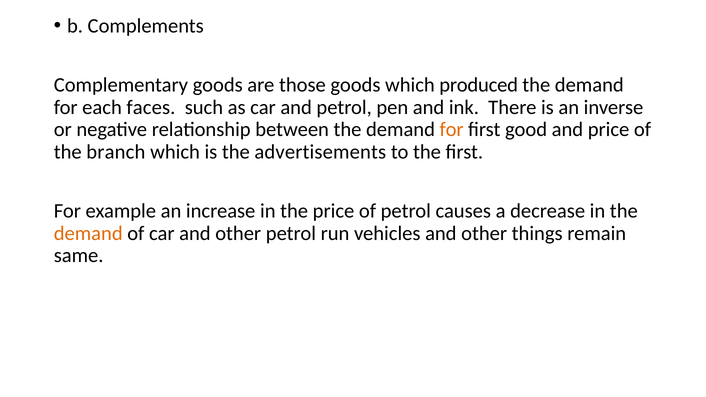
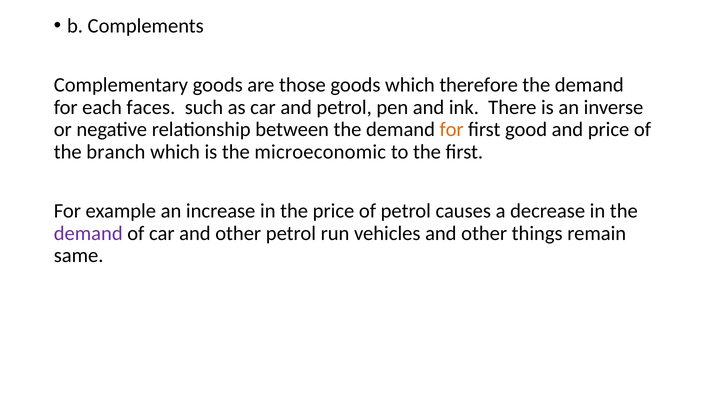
produced: produced -> therefore
advertisements: advertisements -> microeconomic
demand at (88, 233) colour: orange -> purple
